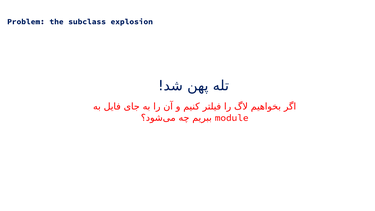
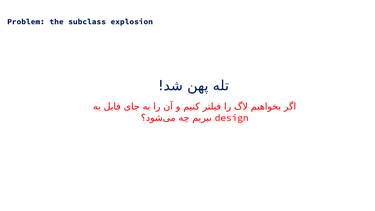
module: module -> design
